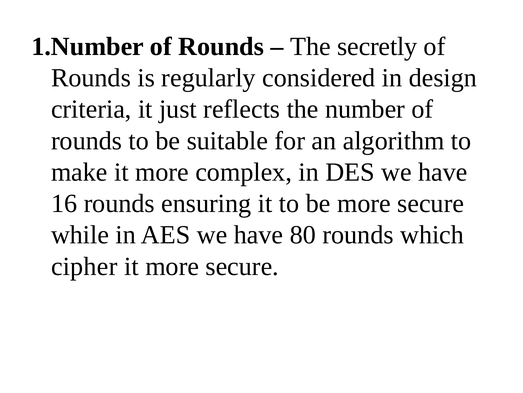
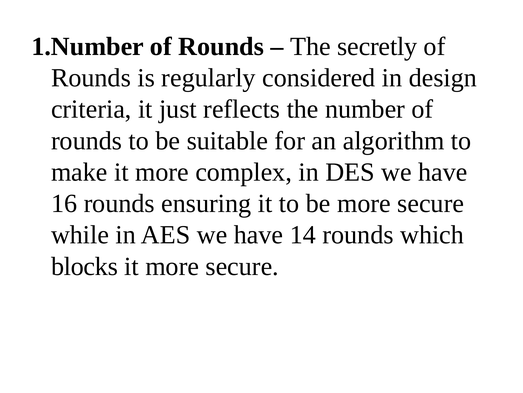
80: 80 -> 14
cipher: cipher -> blocks
